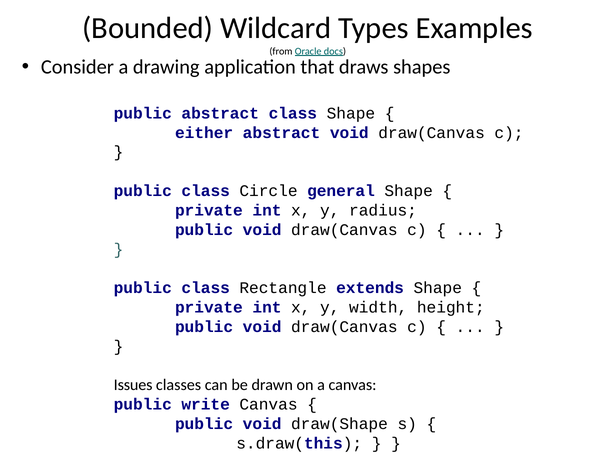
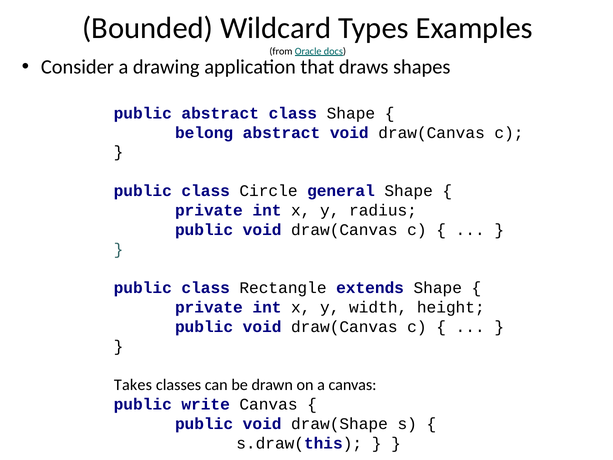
either: either -> belong
Issues: Issues -> Takes
